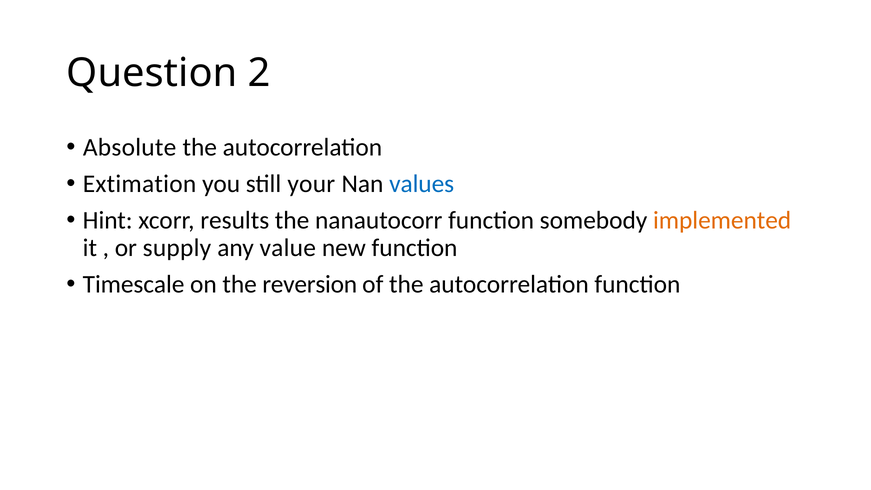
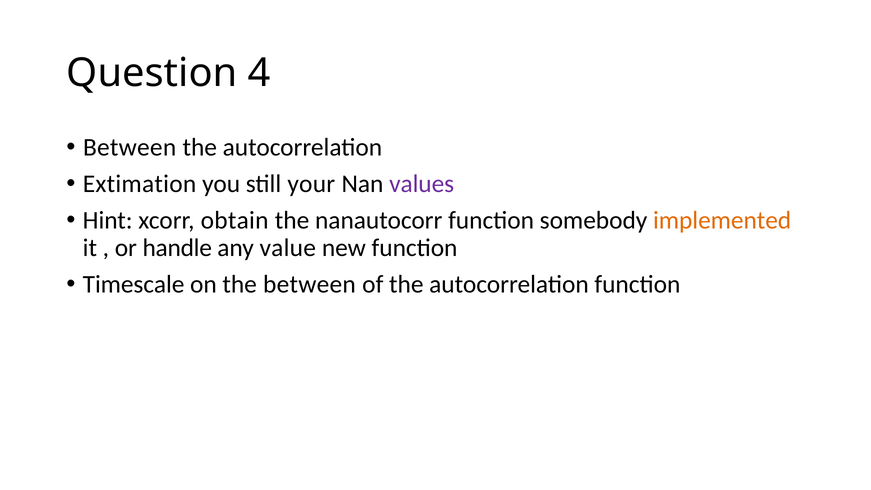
2: 2 -> 4
Absolute at (130, 147): Absolute -> Between
values colour: blue -> purple
results: results -> obtain
supply: supply -> handle
the reversion: reversion -> between
